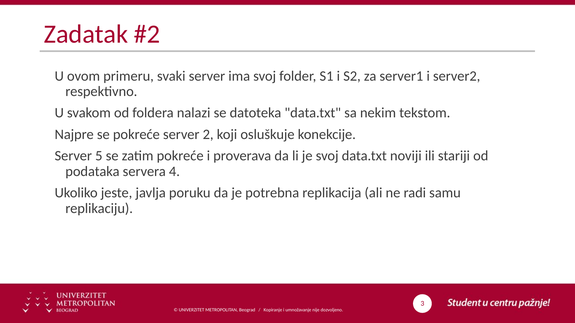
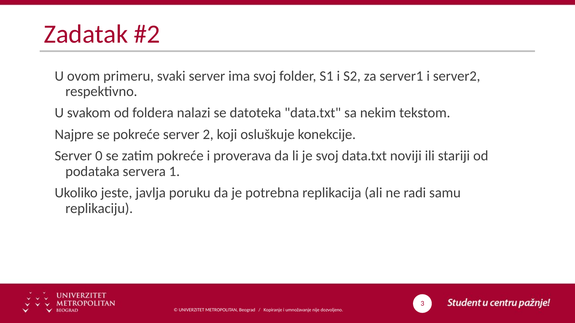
5: 5 -> 0
4: 4 -> 1
